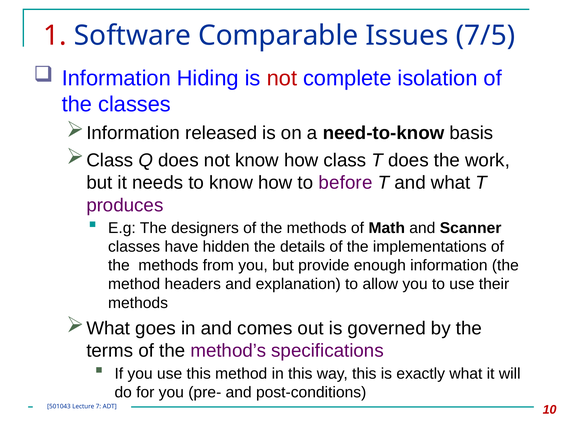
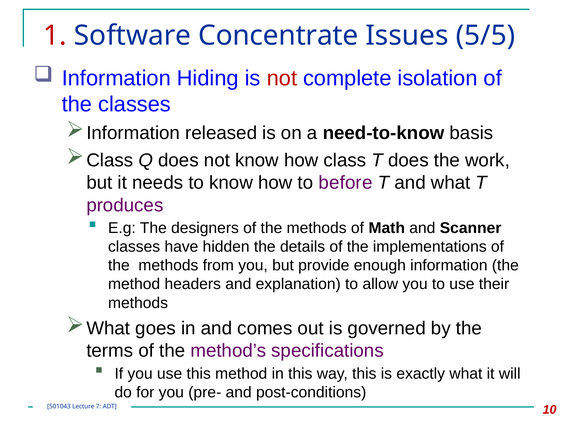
Comparable: Comparable -> Concentrate
7/5: 7/5 -> 5/5
